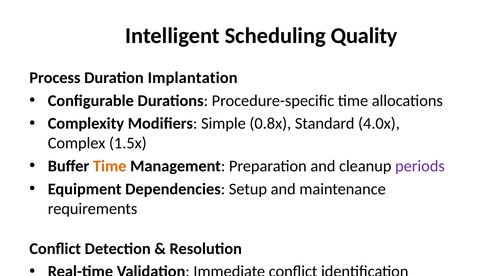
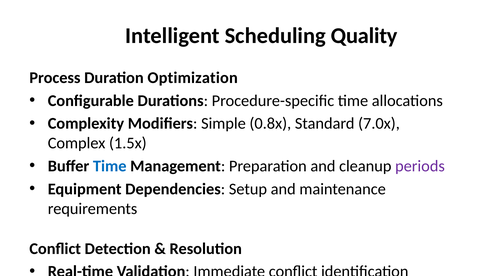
Implantation: Implantation -> Optimization
4.0x: 4.0x -> 7.0x
Time at (110, 166) colour: orange -> blue
